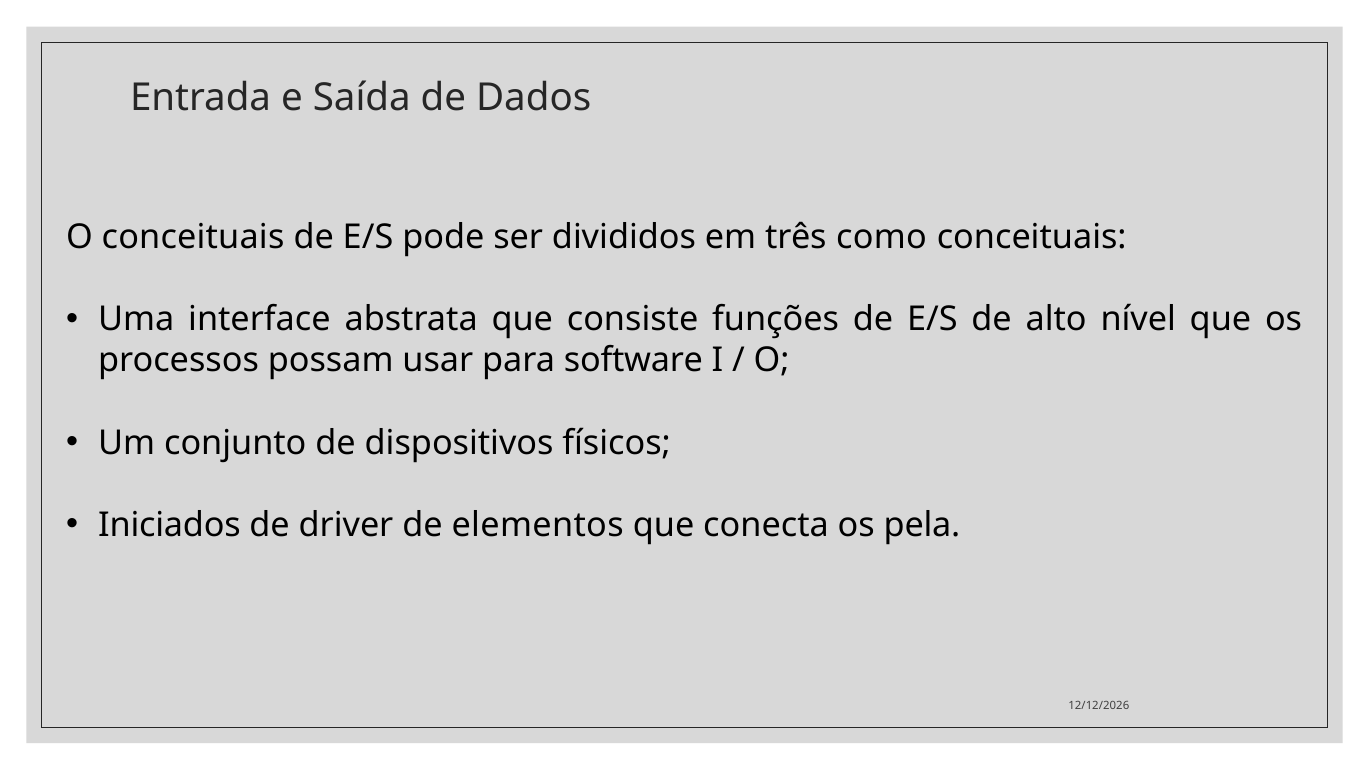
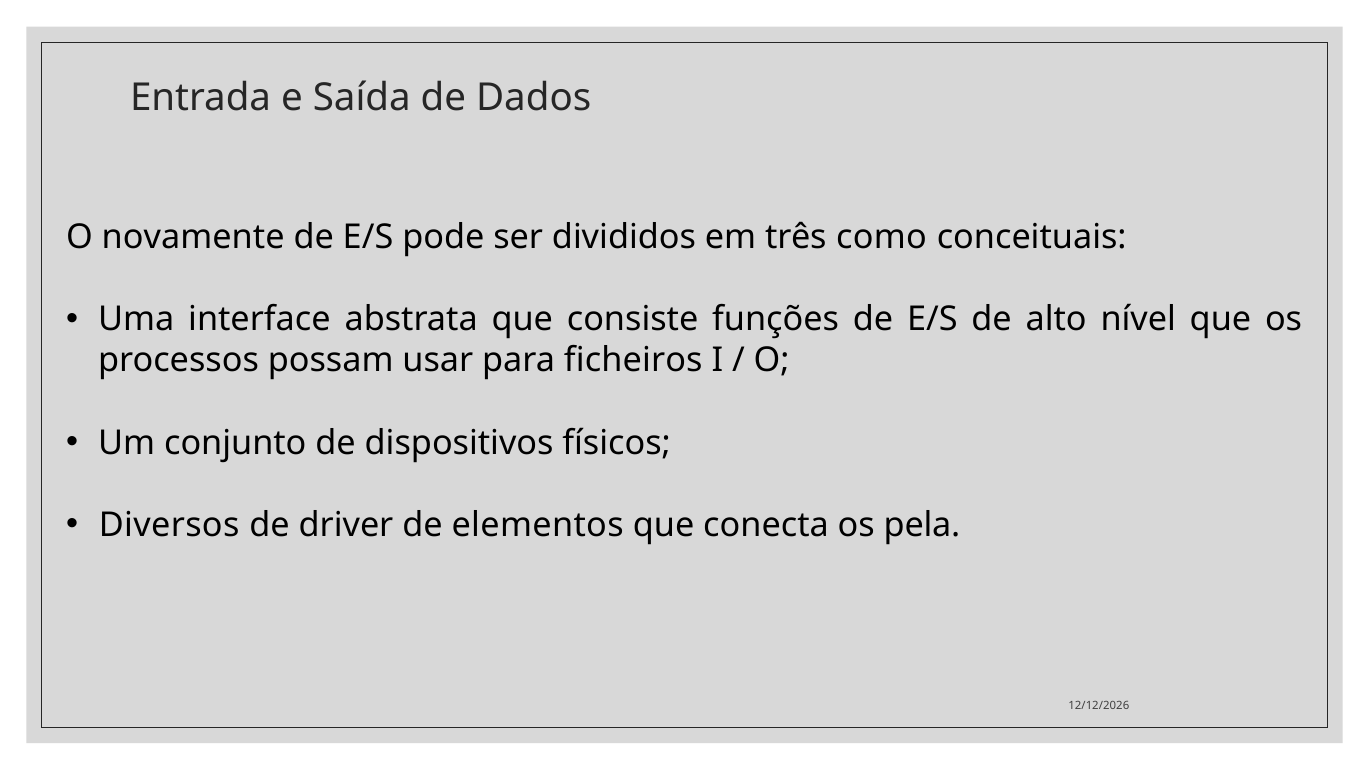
O conceituais: conceituais -> novamente
software: software -> ficheiros
Iniciados: Iniciados -> Diversos
